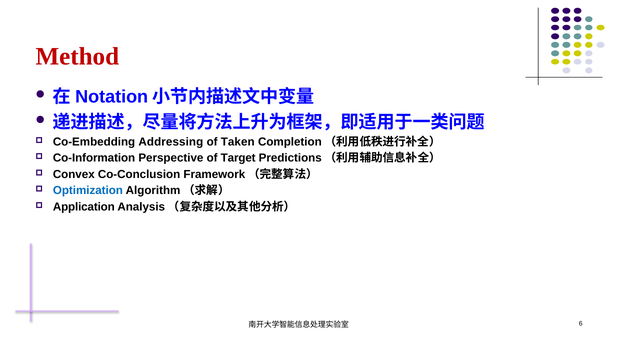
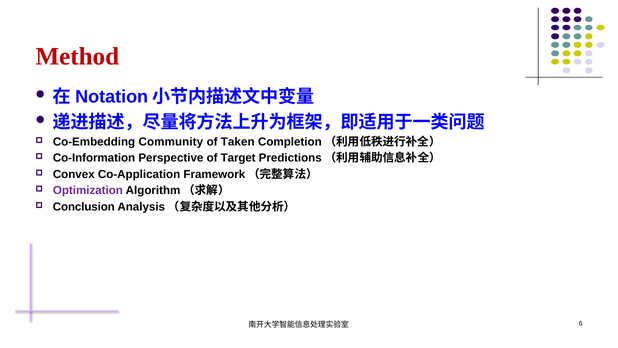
Addressing: Addressing -> Community
Co-Conclusion: Co-Conclusion -> Co-Application
Optimization colour: blue -> purple
Application: Application -> Conclusion
